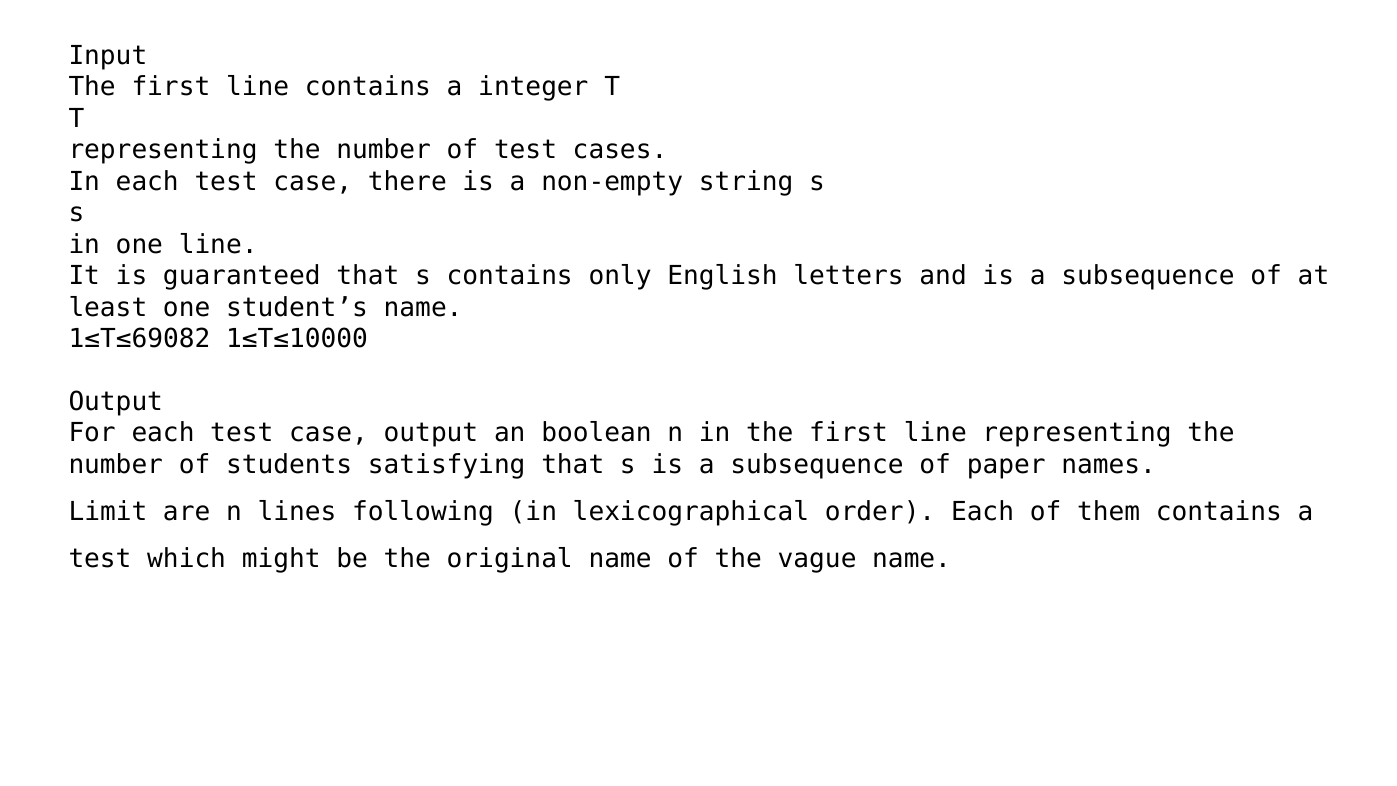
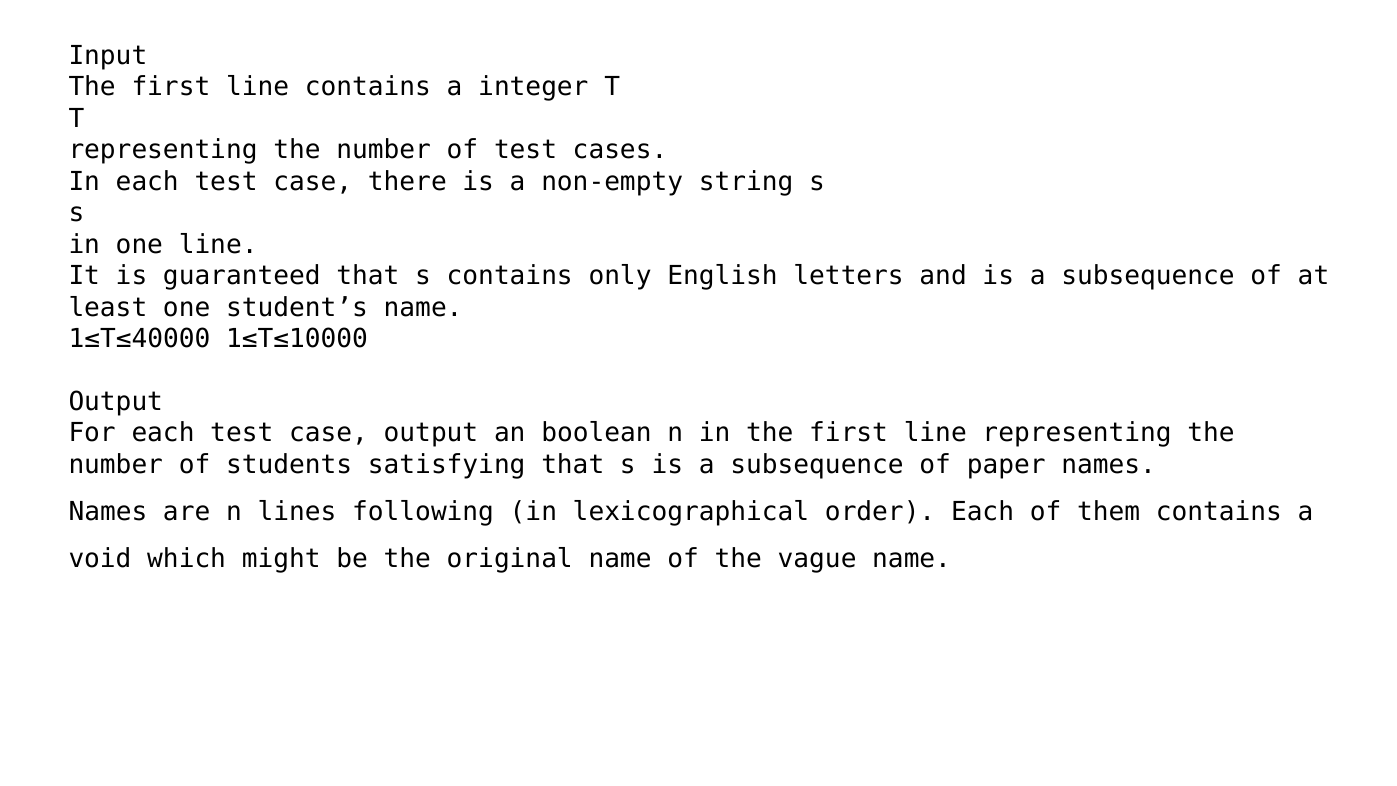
1≤T≤69082: 1≤T≤69082 -> 1≤T≤40000
Limit at (108, 512): Limit -> Names
test at (100, 559): test -> void
